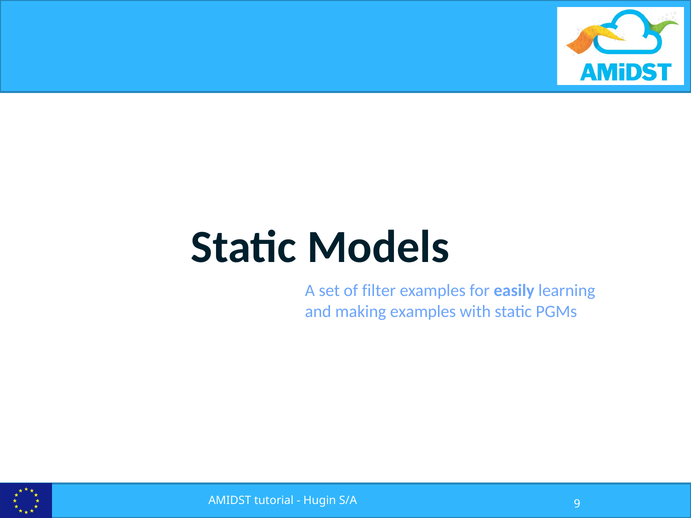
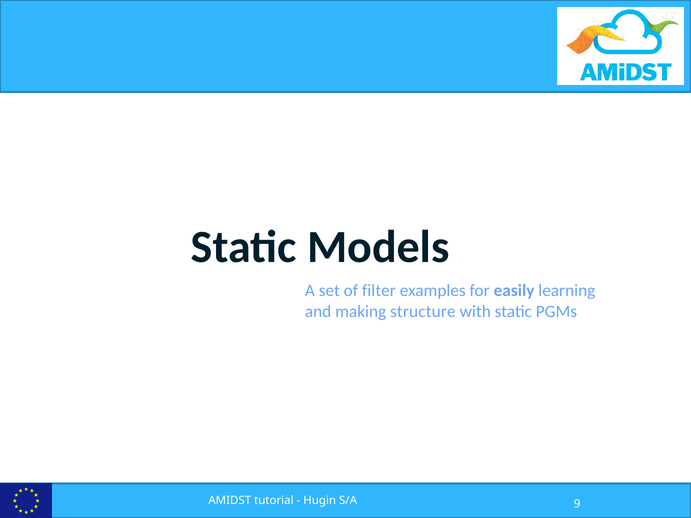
making examples: examples -> structure
